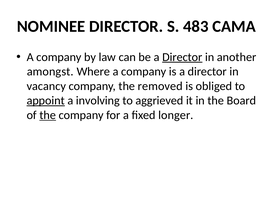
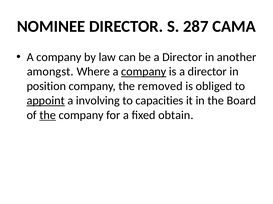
483: 483 -> 287
Director at (182, 57) underline: present -> none
company at (144, 72) underline: none -> present
vacancy: vacancy -> position
aggrieved: aggrieved -> capacities
longer: longer -> obtain
